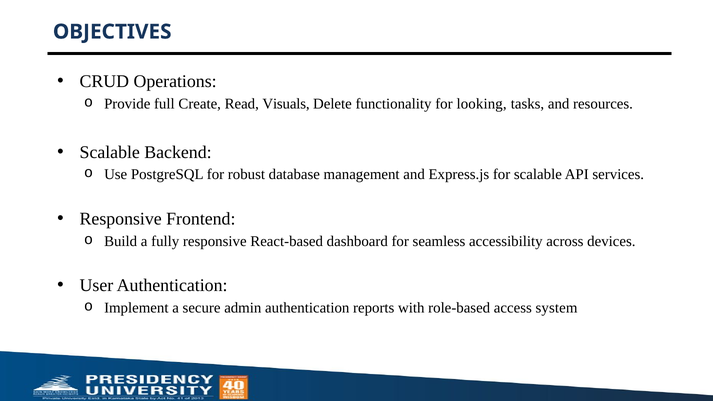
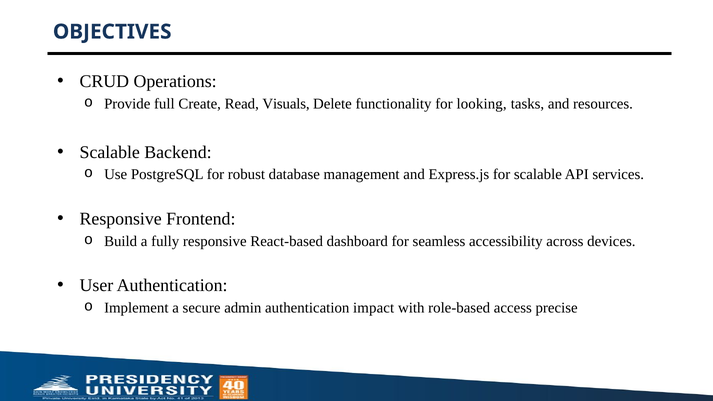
reports: reports -> impact
system: system -> precise
